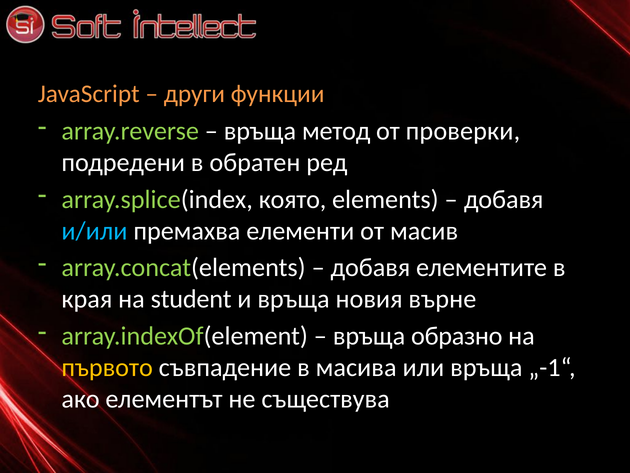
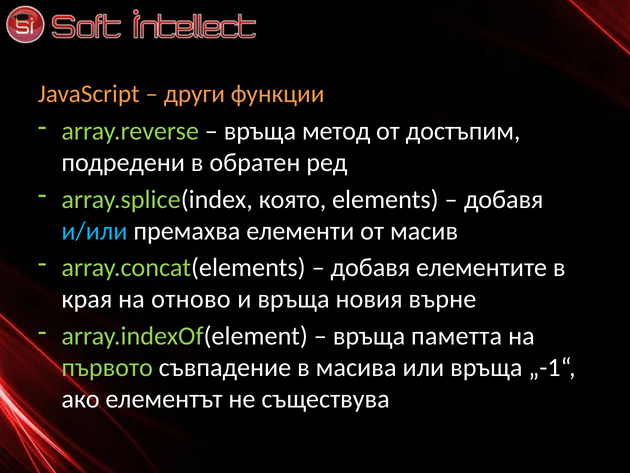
проверки: проверки -> достъпим
student: student -> отново
образно: образно -> паметта
първото colour: yellow -> light green
